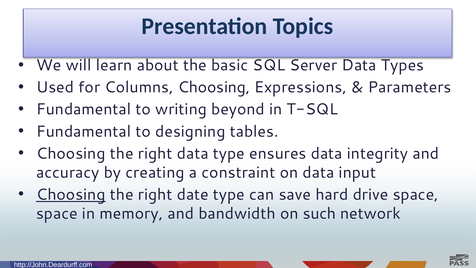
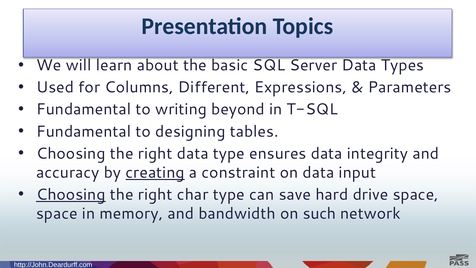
Columns Choosing: Choosing -> Different
creating underline: none -> present
date: date -> char
